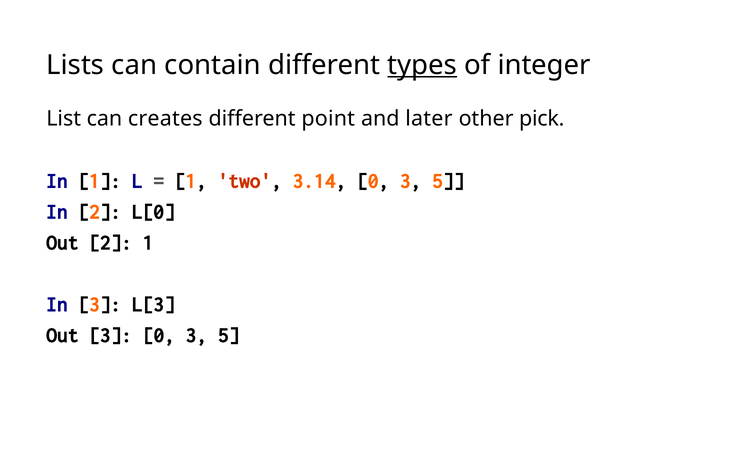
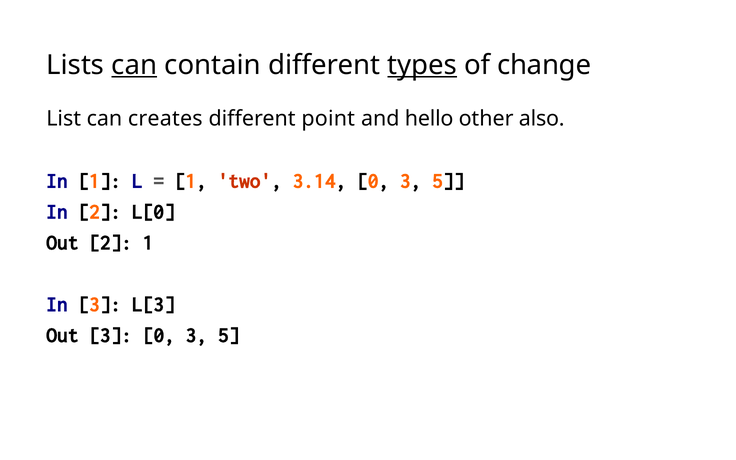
can at (134, 65) underline: none -> present
integer: integer -> change
later: later -> hello
pick: pick -> also
